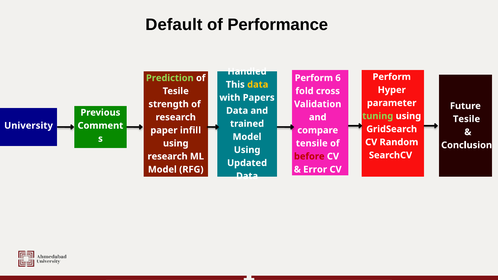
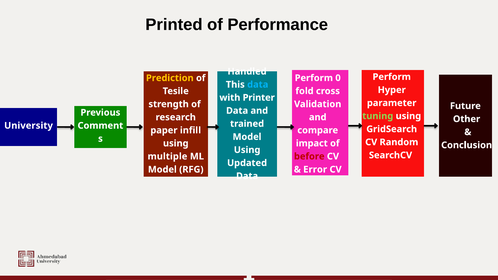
Default: Default -> Printed
Prediction colour: light green -> yellow
6: 6 -> 0
data at (258, 85) colour: yellow -> light blue
Papers: Papers -> Printer
Tesile at (467, 119): Tesile -> Other
tensile: tensile -> impact
research at (168, 156): research -> multiple
